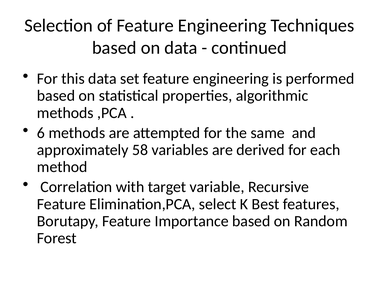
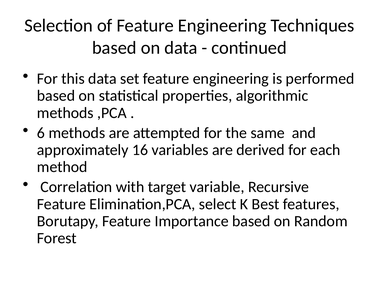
58: 58 -> 16
